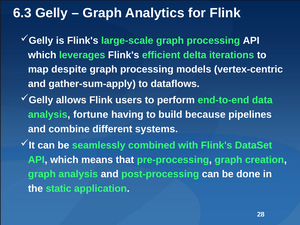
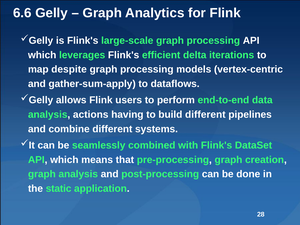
6.3: 6.3 -> 6.6
fortune: fortune -> actions
build because: because -> different
